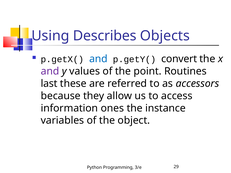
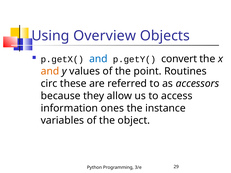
Describes: Describes -> Overview
and at (50, 71) colour: purple -> orange
last: last -> circ
